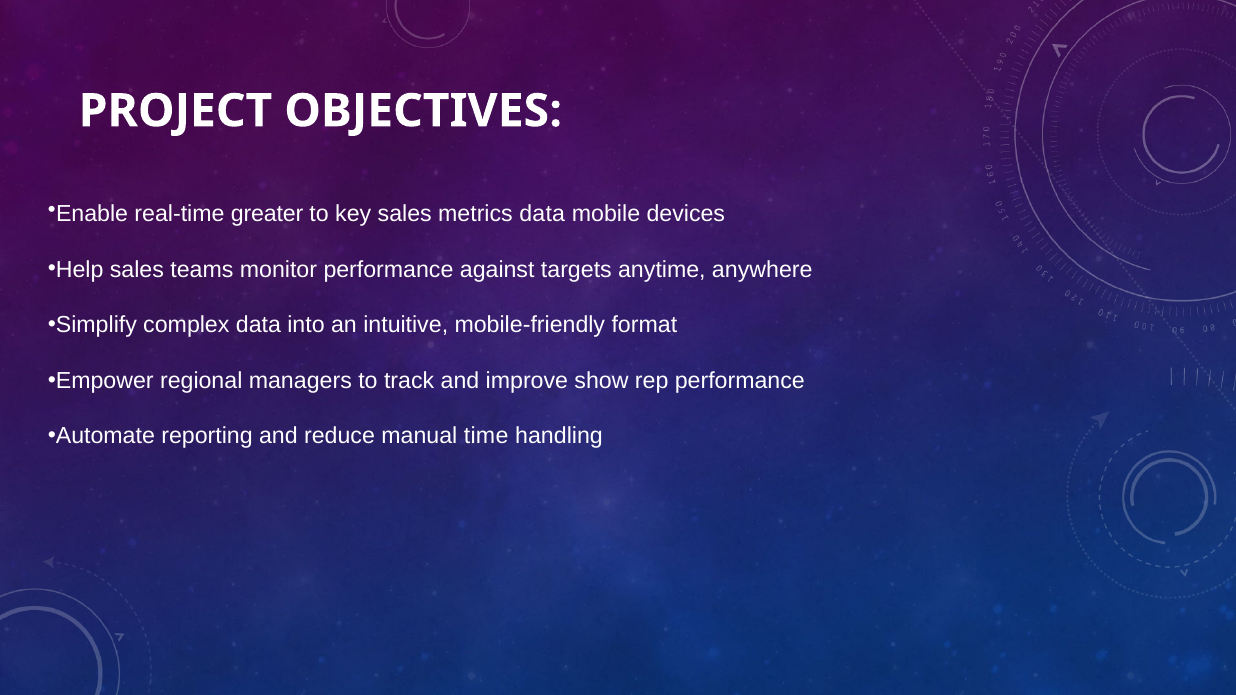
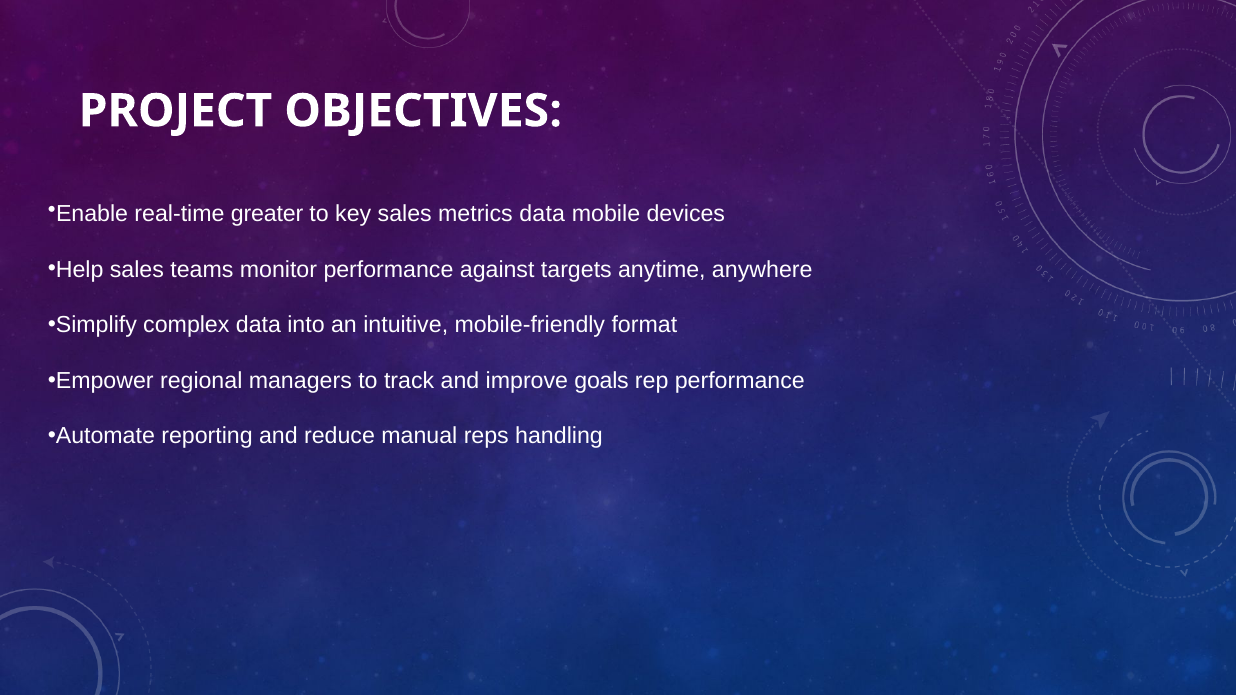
show: show -> goals
time: time -> reps
